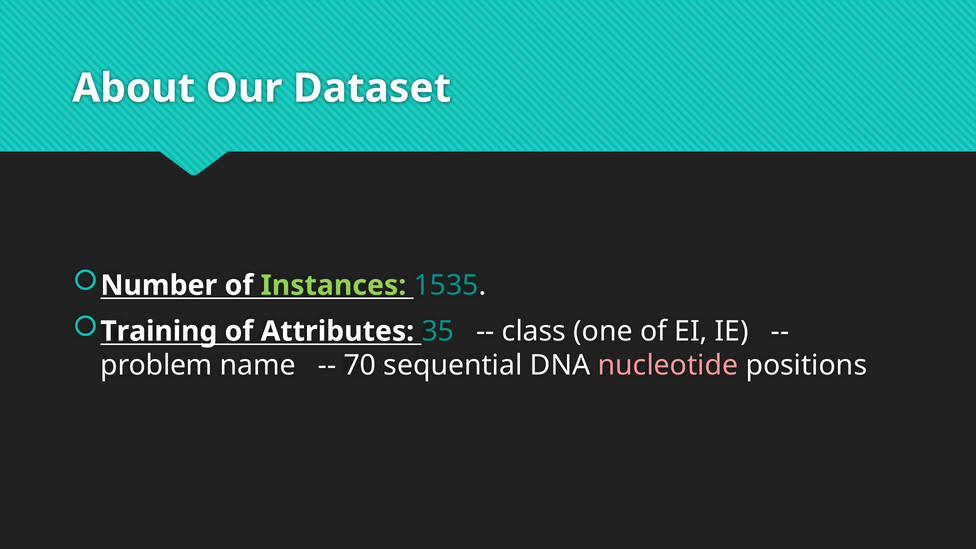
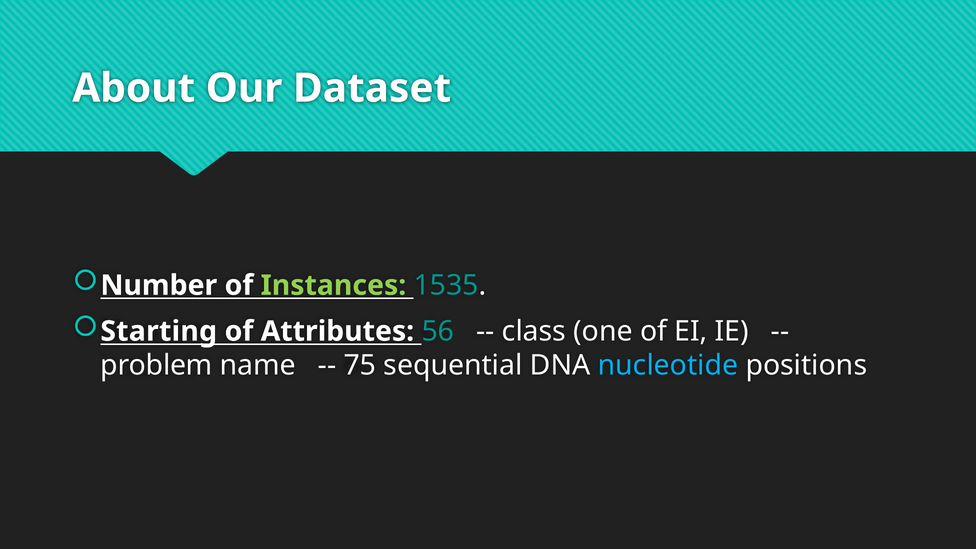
Training: Training -> Starting
35: 35 -> 56
70: 70 -> 75
nucleotide colour: pink -> light blue
